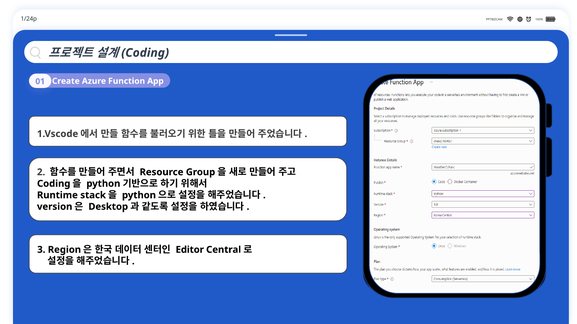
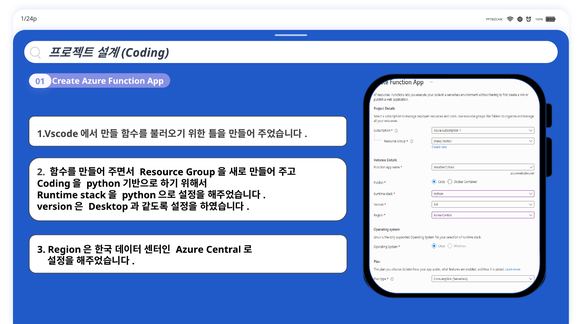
Editor at (190, 250): Editor -> Azure
